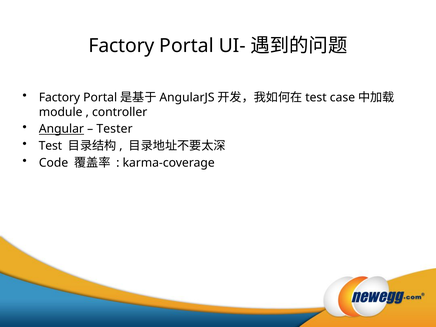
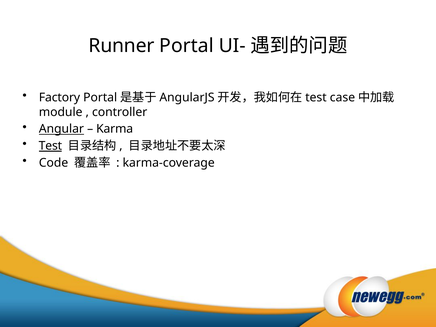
Factory at (121, 46): Factory -> Runner
Tester: Tester -> Karma
Test at (50, 146) underline: none -> present
